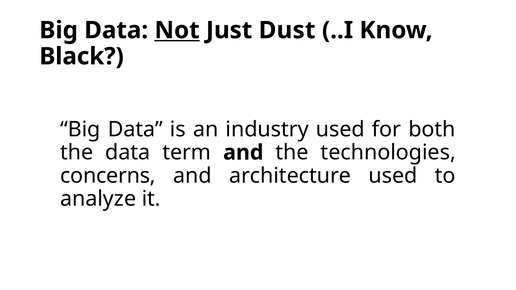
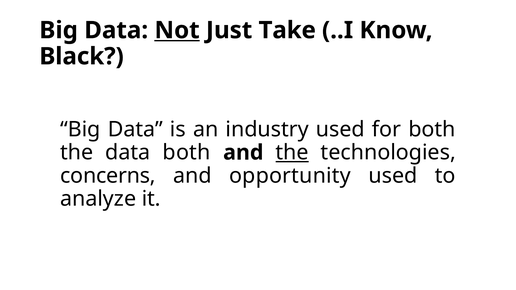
Dust: Dust -> Take
data term: term -> both
the at (292, 153) underline: none -> present
architecture: architecture -> opportunity
